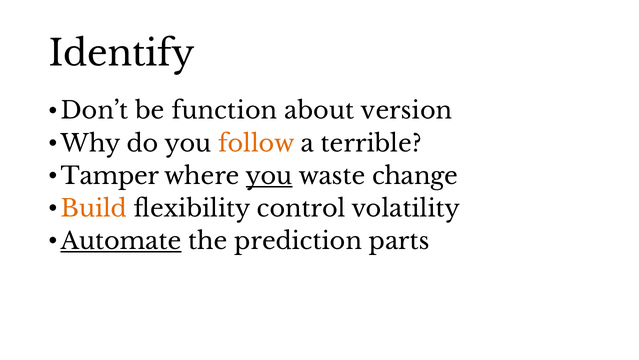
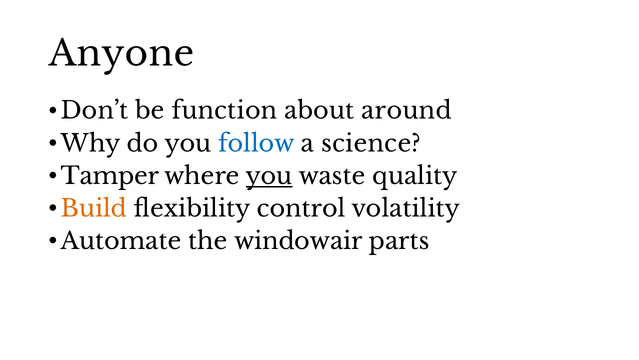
Identify: Identify -> Anyone
version: version -> around
follow colour: orange -> blue
terrible: terrible -> science
change: change -> quality
Automate underline: present -> none
prediction: prediction -> windowair
